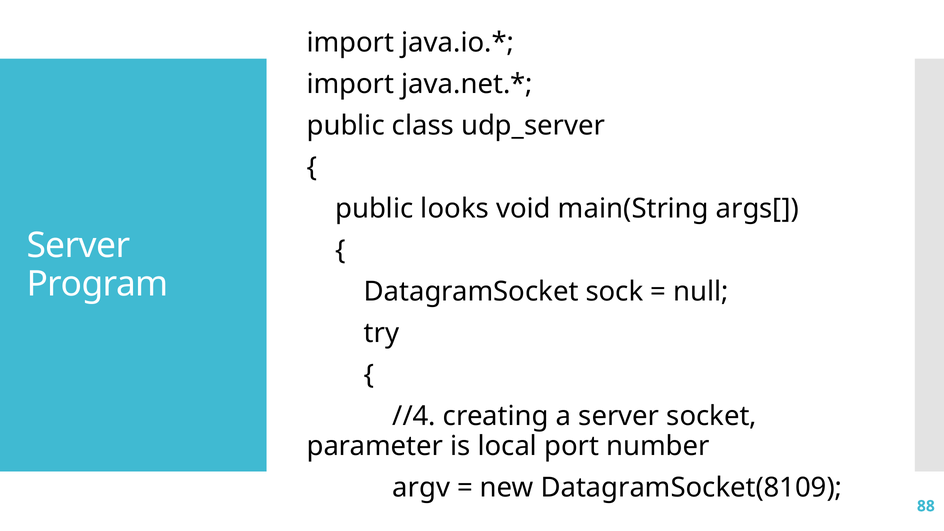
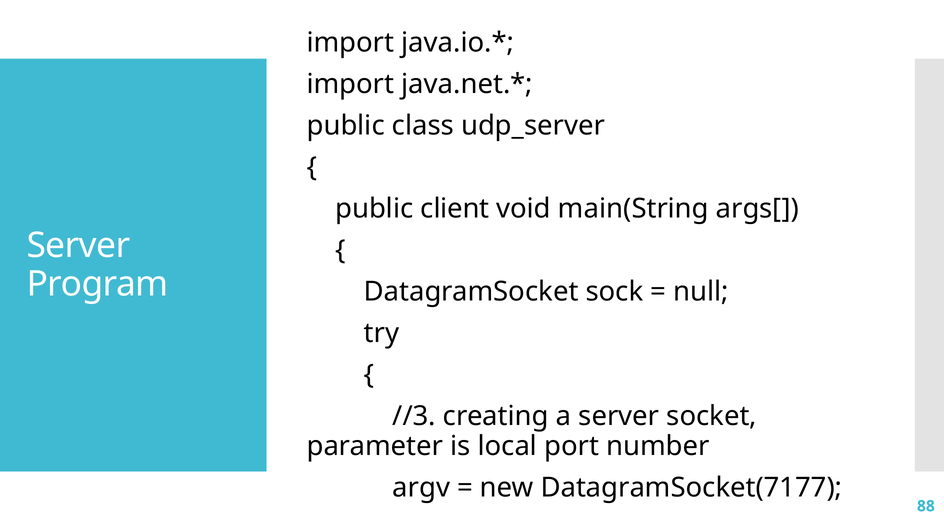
looks: looks -> client
//4: //4 -> //3
DatagramSocket(8109: DatagramSocket(8109 -> DatagramSocket(7177
